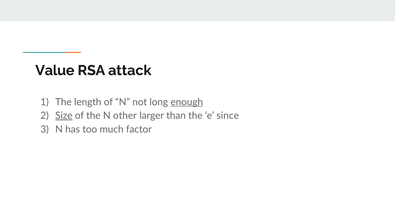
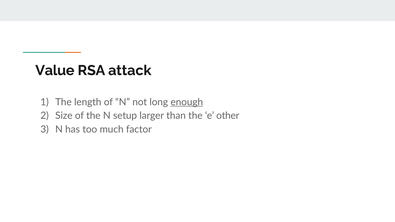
Size underline: present -> none
other: other -> setup
since: since -> other
